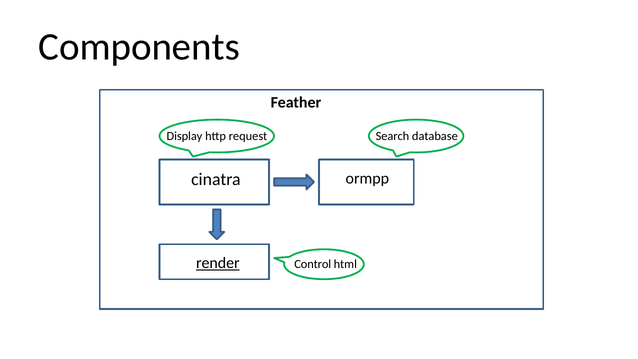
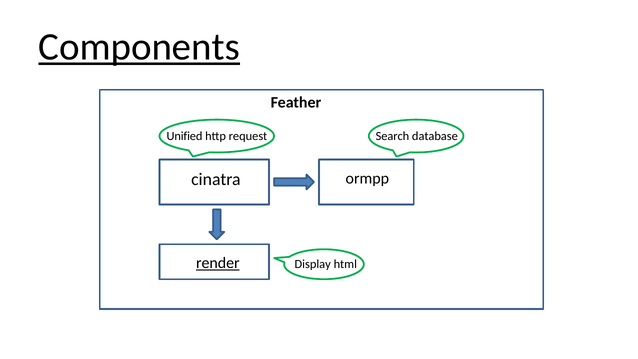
Components underline: none -> present
Display: Display -> Unified
Control: Control -> Display
